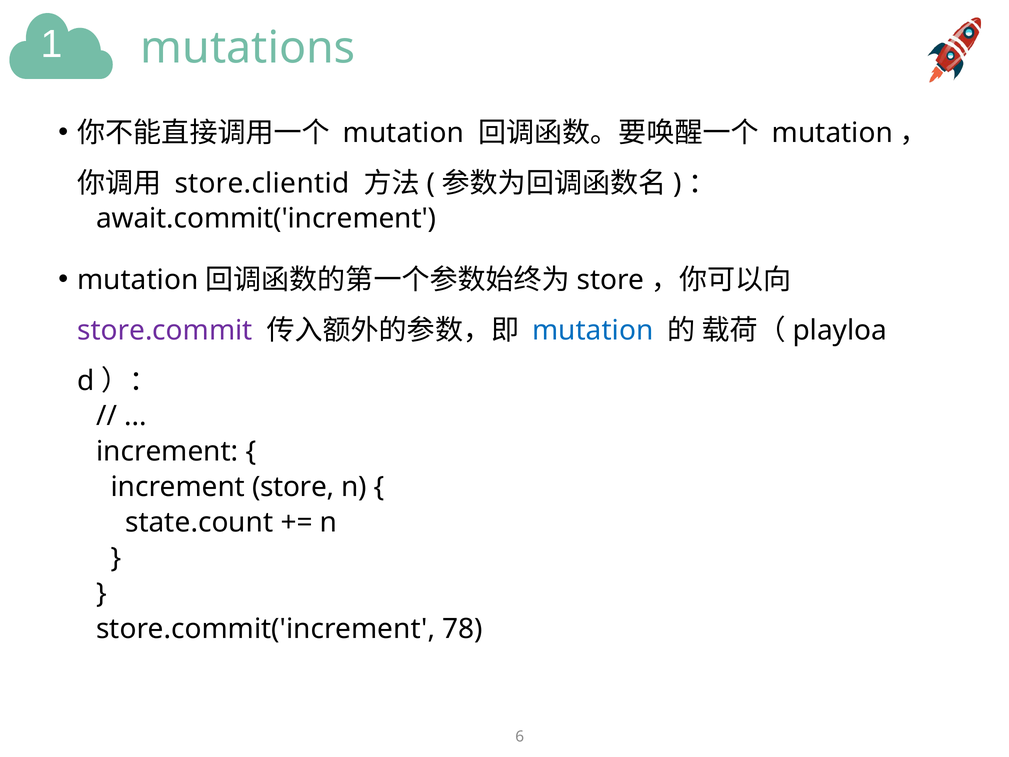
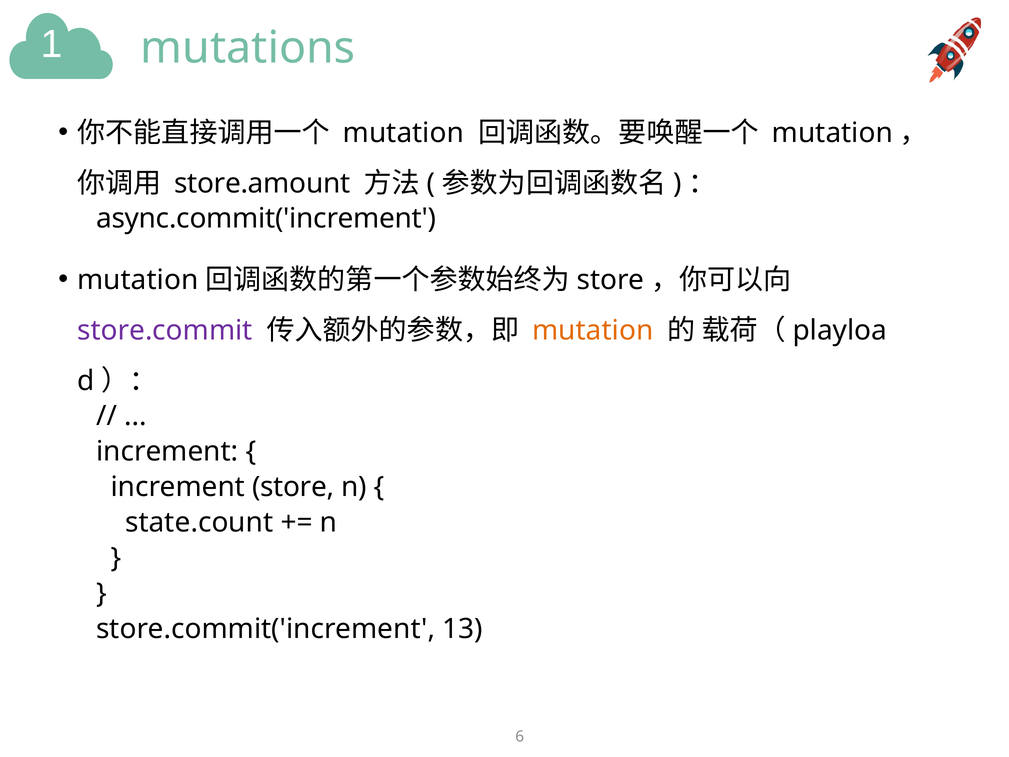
store.clientid: store.clientid -> store.amount
await.commit('increment: await.commit('increment -> async.commit('increment
mutation at (593, 330) colour: blue -> orange
78: 78 -> 13
